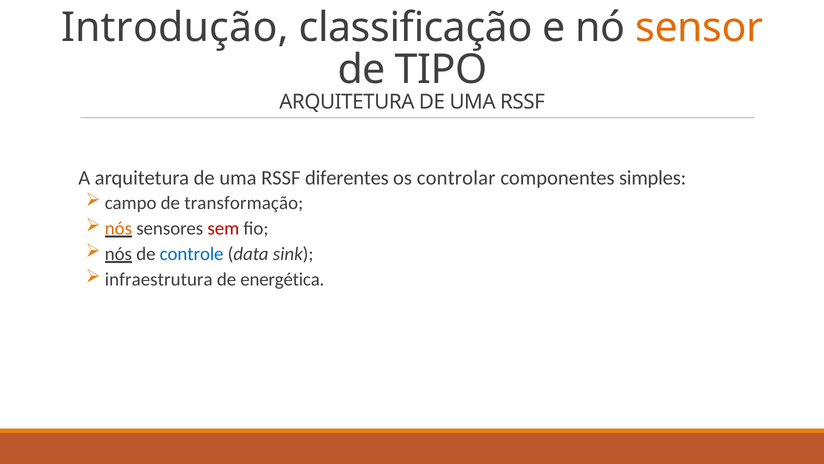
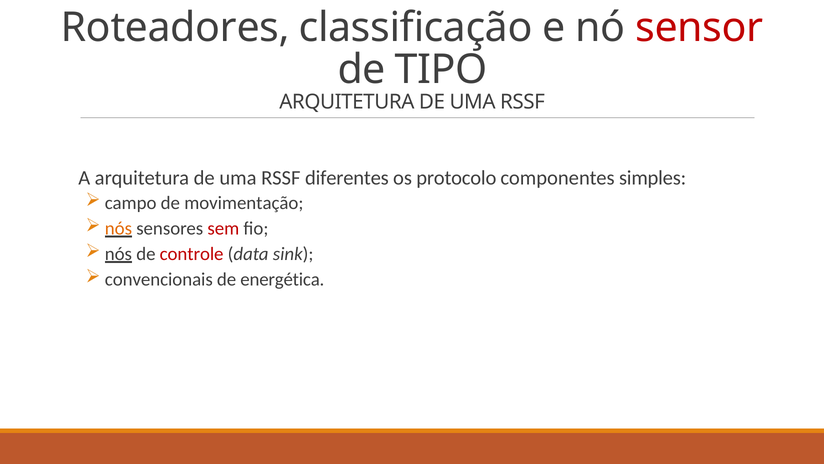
Introdução: Introdução -> Roteadores
sensor colour: orange -> red
controlar: controlar -> protocolo
transformação: transformação -> movimentação
controle colour: blue -> red
infraestrutura: infraestrutura -> convencionais
